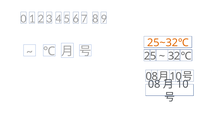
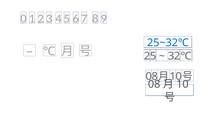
25~32℃ colour: orange -> blue
